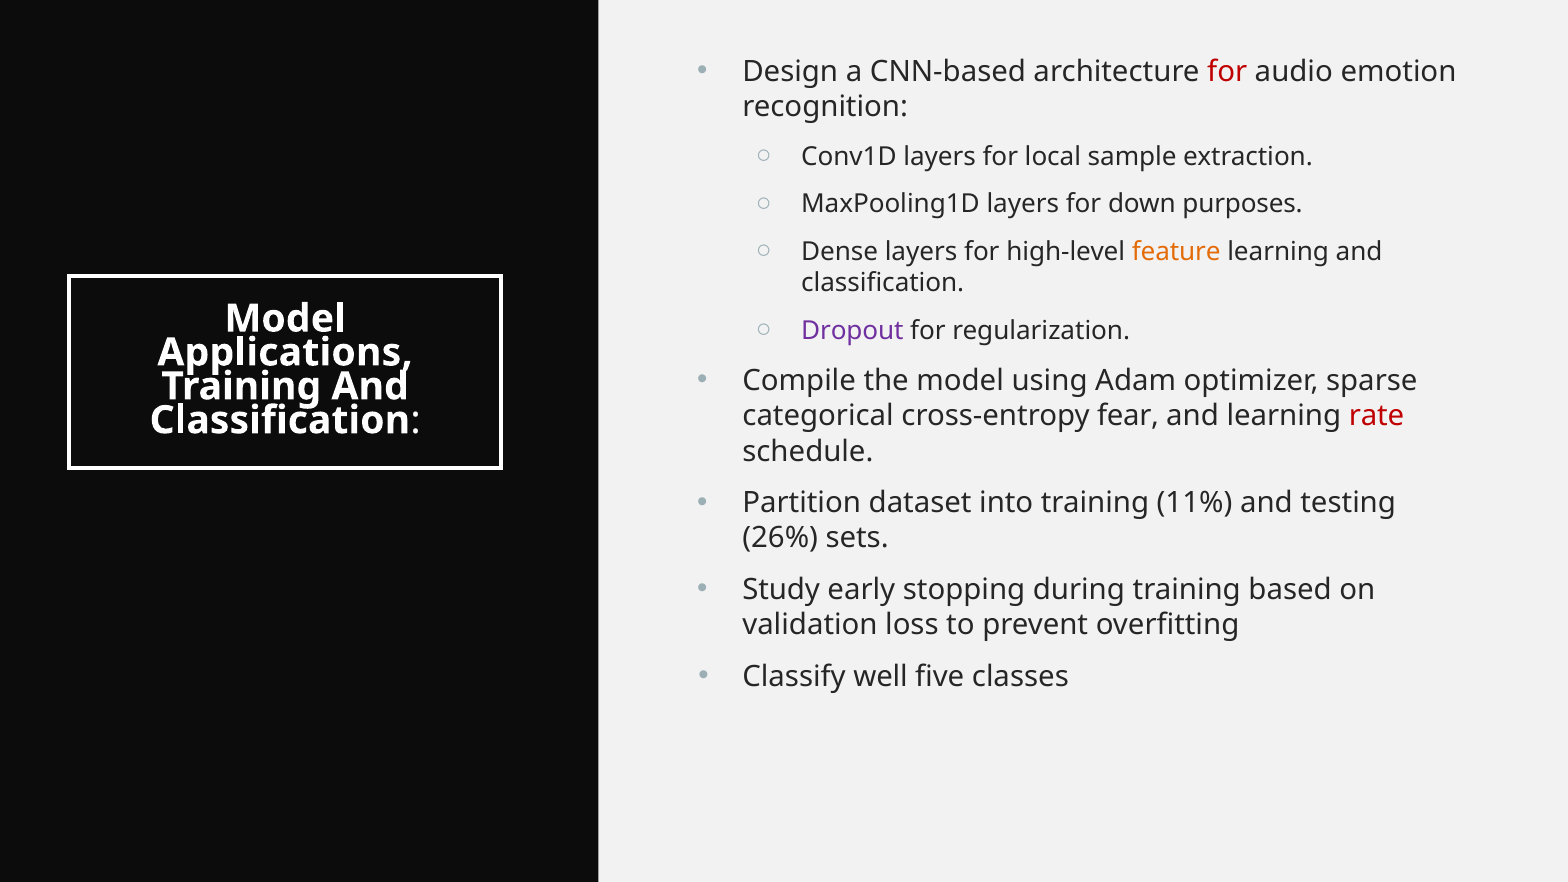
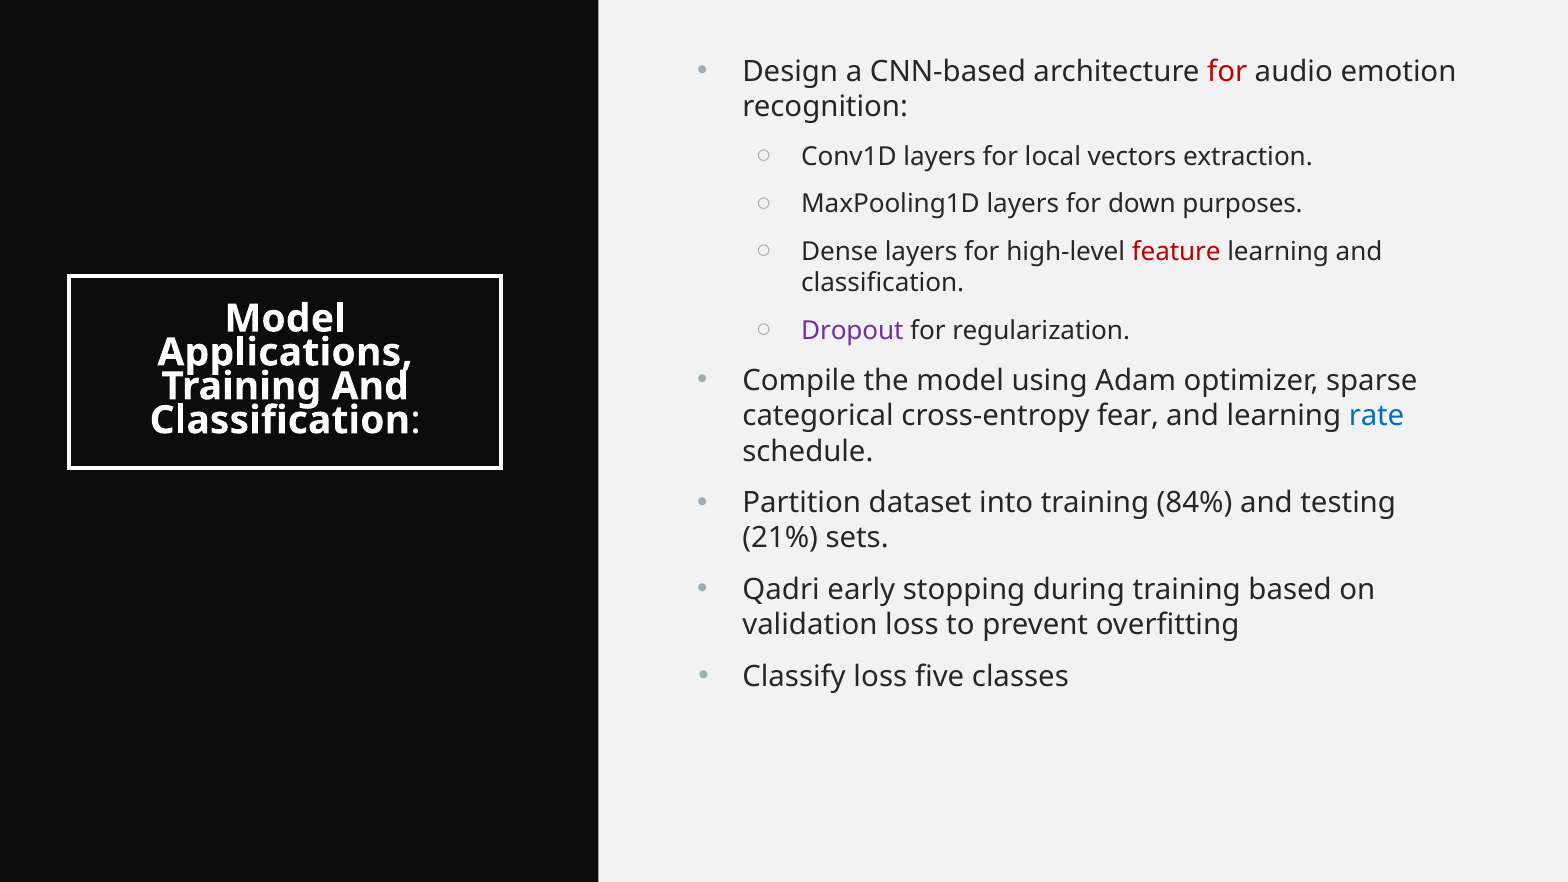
sample: sample -> vectors
feature colour: orange -> red
rate colour: red -> blue
11%: 11% -> 84%
26%: 26% -> 21%
Study: Study -> Qadri
Classify well: well -> loss
